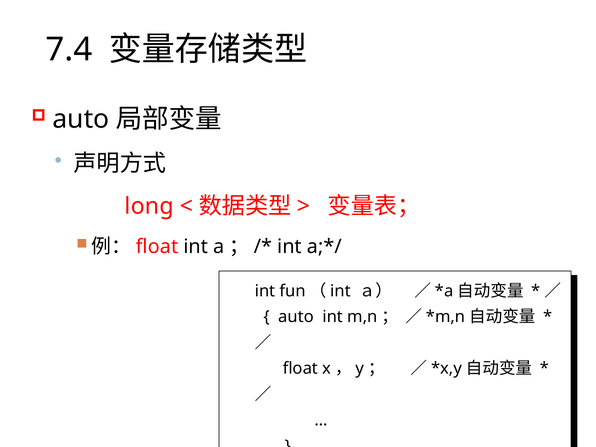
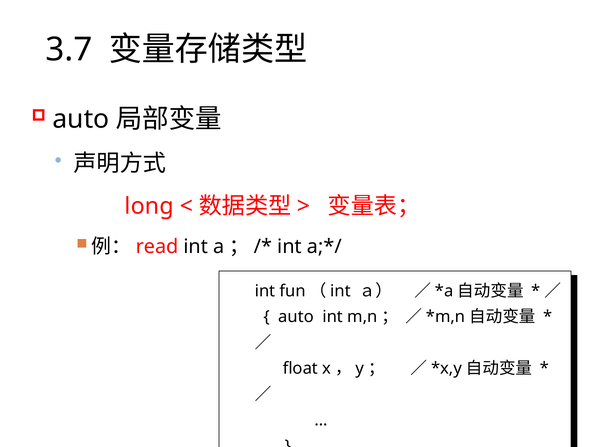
7.4: 7.4 -> 3.7
float at (157, 247): float -> read
